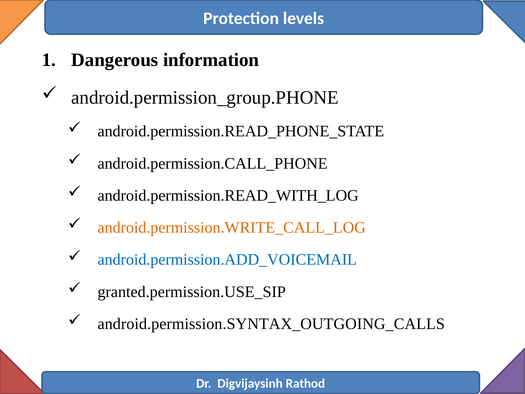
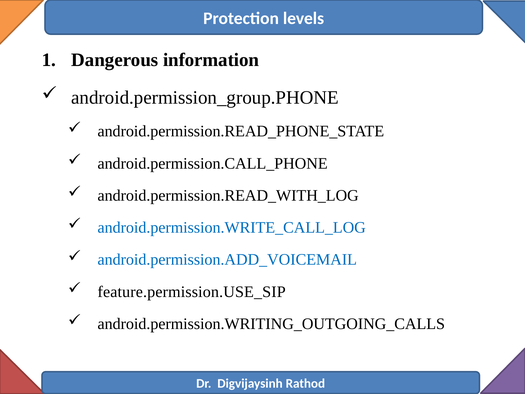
android.permission.WRITE_CALL_LOG colour: orange -> blue
granted.permission.USE_SIP: granted.permission.USE_SIP -> feature.permission.USE_SIP
android.permission.SYNTAX_OUTGOING_CALLS: android.permission.SYNTAX_OUTGOING_CALLS -> android.permission.WRITING_OUTGOING_CALLS
